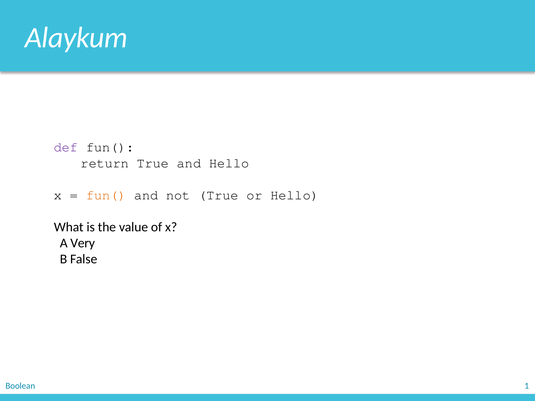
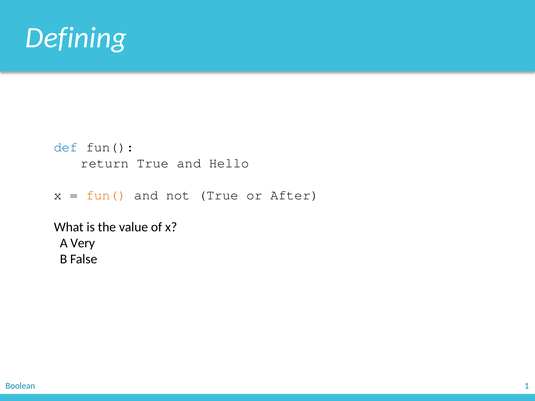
Alaykum: Alaykum -> Defining
def colour: purple -> blue
or Hello: Hello -> After
